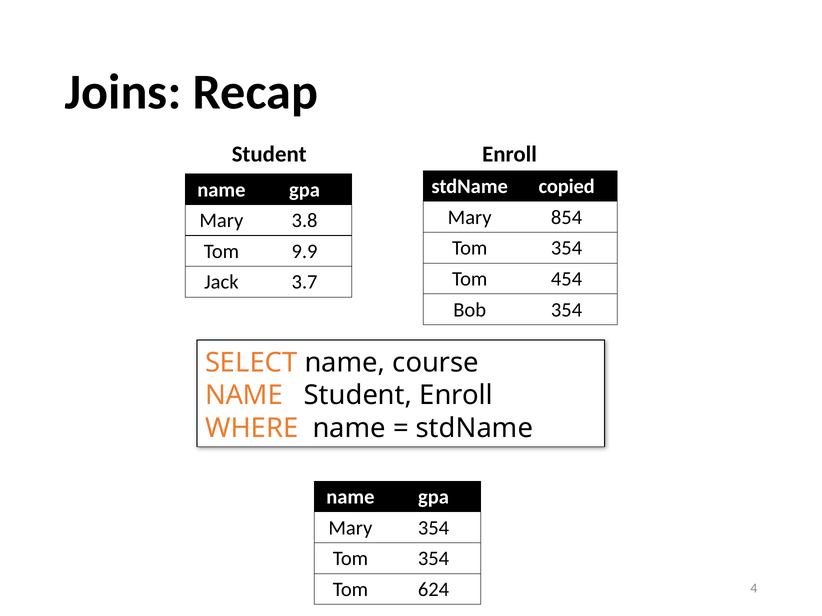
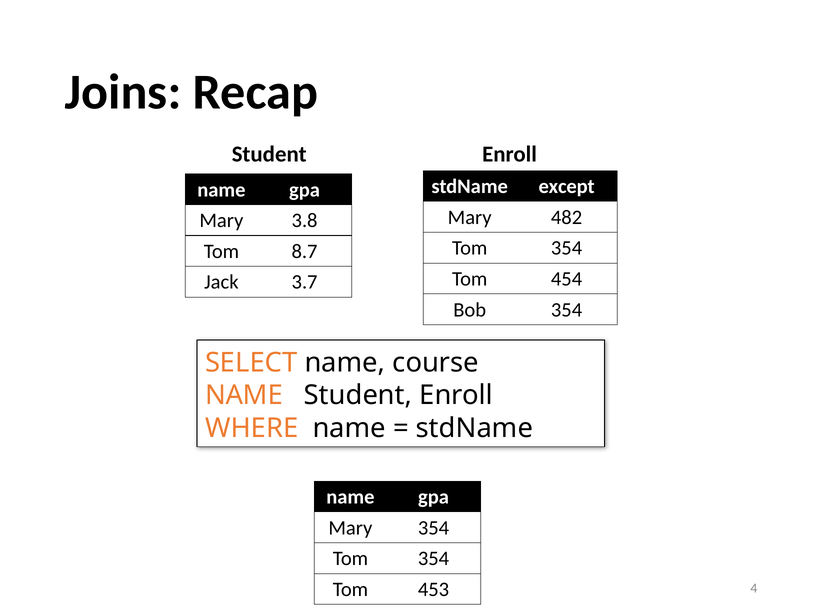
copied: copied -> except
854: 854 -> 482
9.9: 9.9 -> 8.7
624: 624 -> 453
